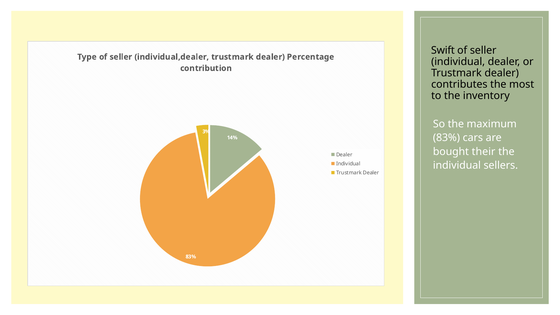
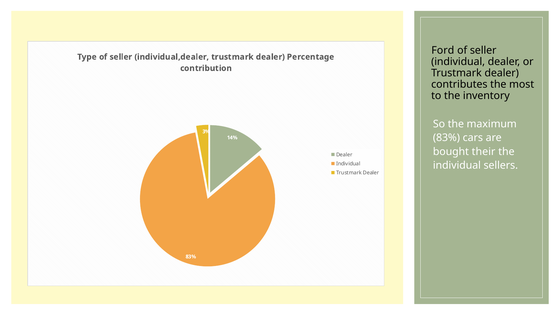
Swift: Swift -> Ford
